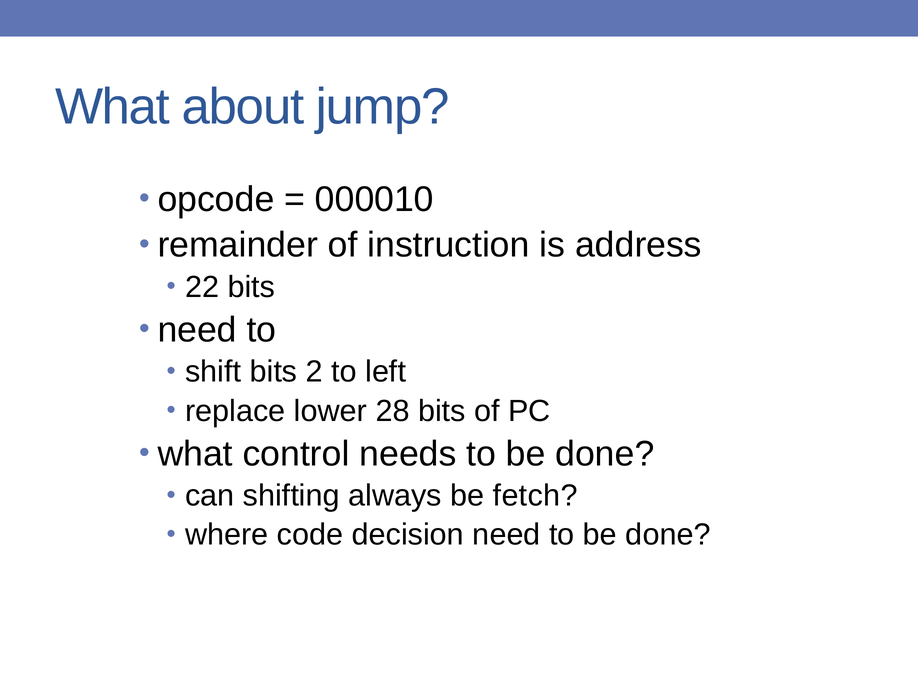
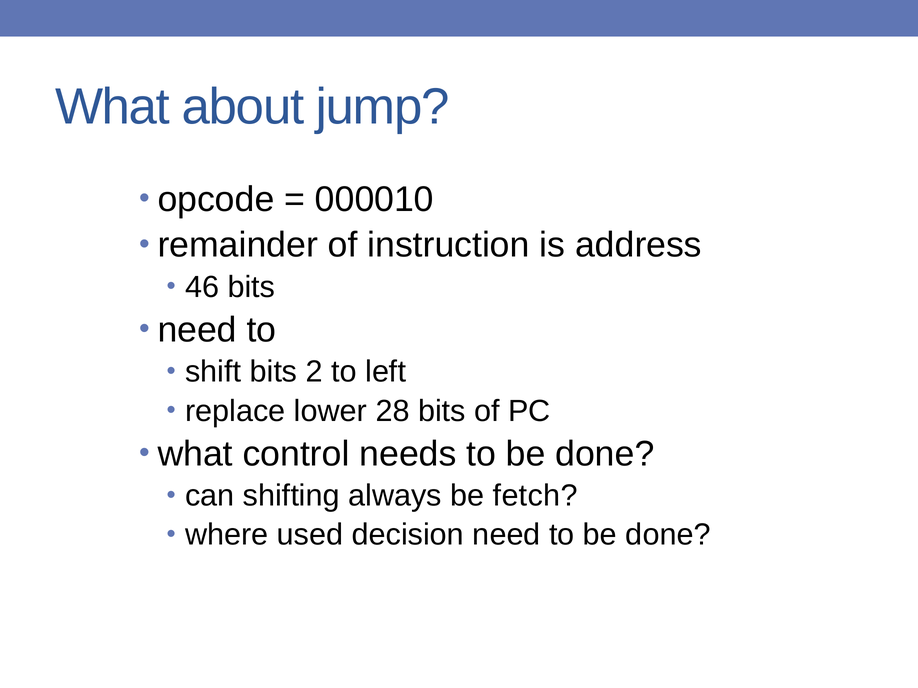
22: 22 -> 46
code: code -> used
